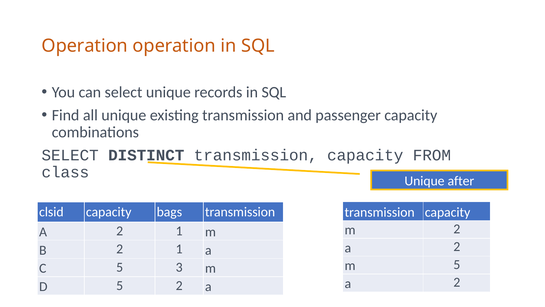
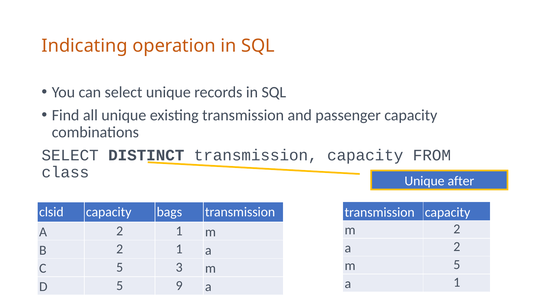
Operation at (85, 46): Operation -> Indicating
2 at (457, 282): 2 -> 1
5 2: 2 -> 9
